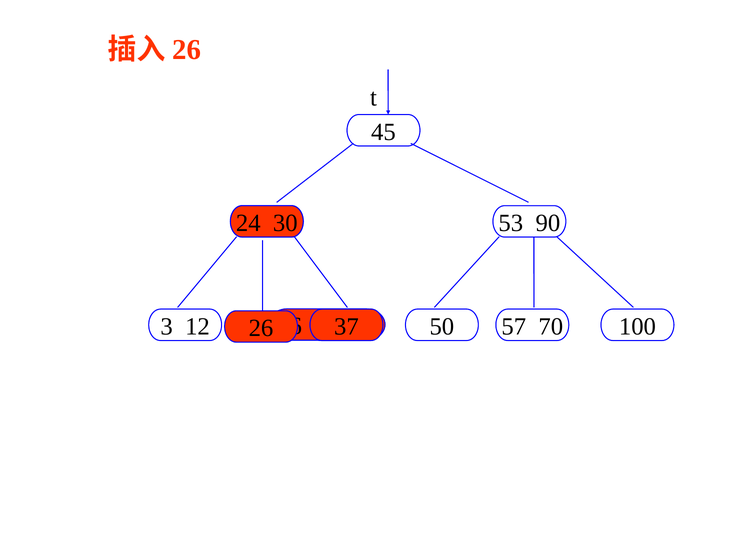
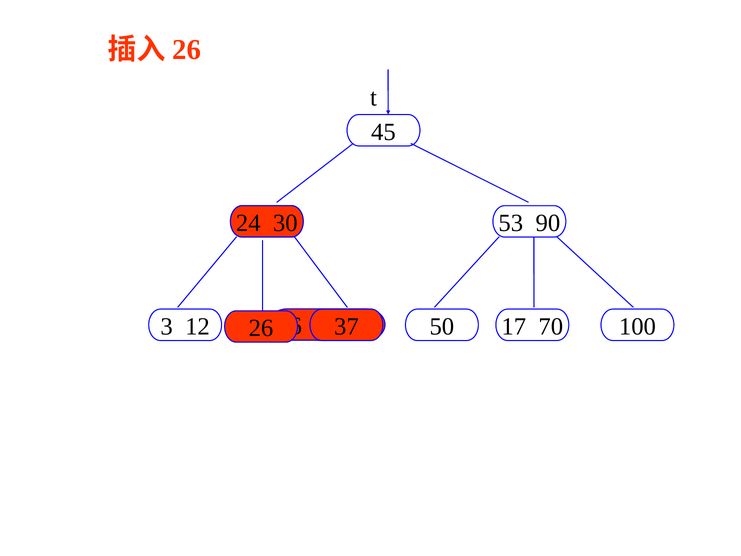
57: 57 -> 17
